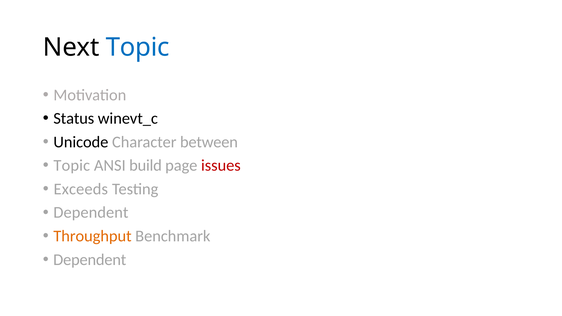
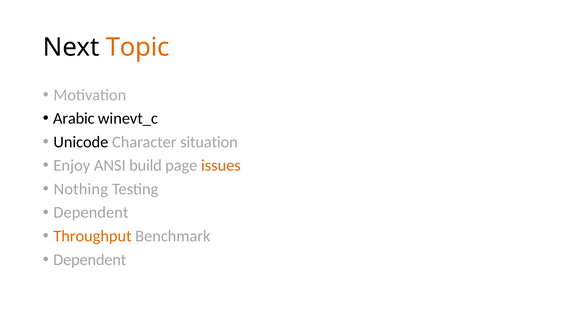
Topic at (138, 47) colour: blue -> orange
Status: Status -> Arabic
between: between -> situation
Topic at (72, 166): Topic -> Enjoy
issues colour: red -> orange
Exceeds: Exceeds -> Nothing
